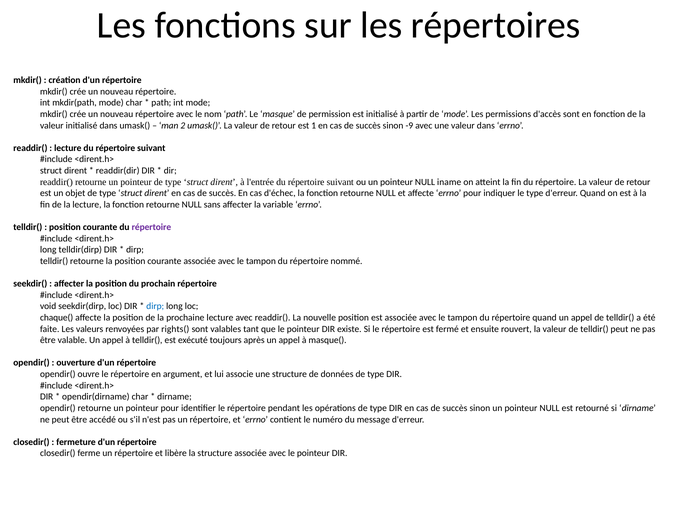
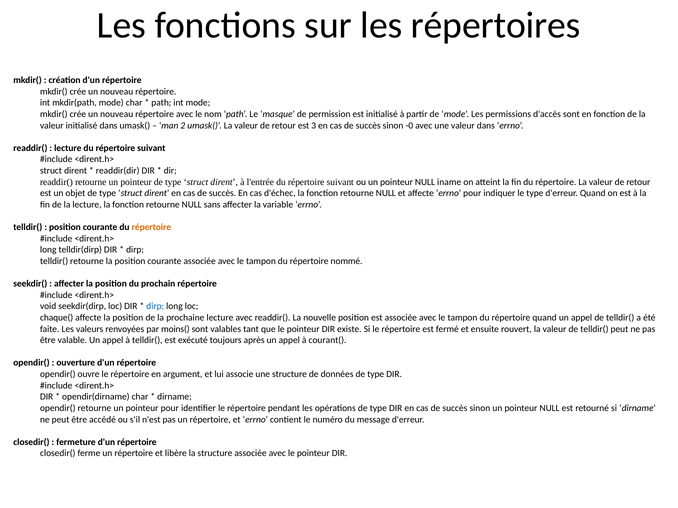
1: 1 -> 3
-9: -9 -> -0
répertoire at (151, 227) colour: purple -> orange
rights(: rights( -> moins(
masque(: masque( -> courant(
